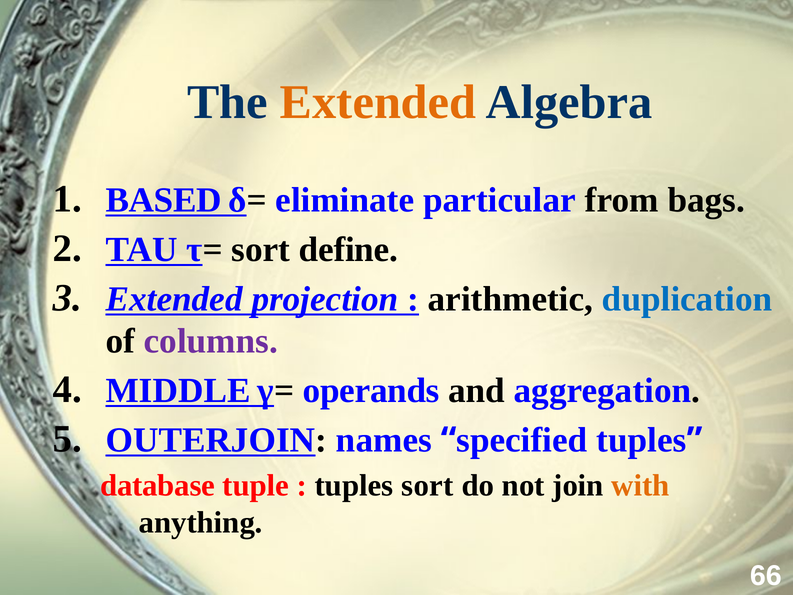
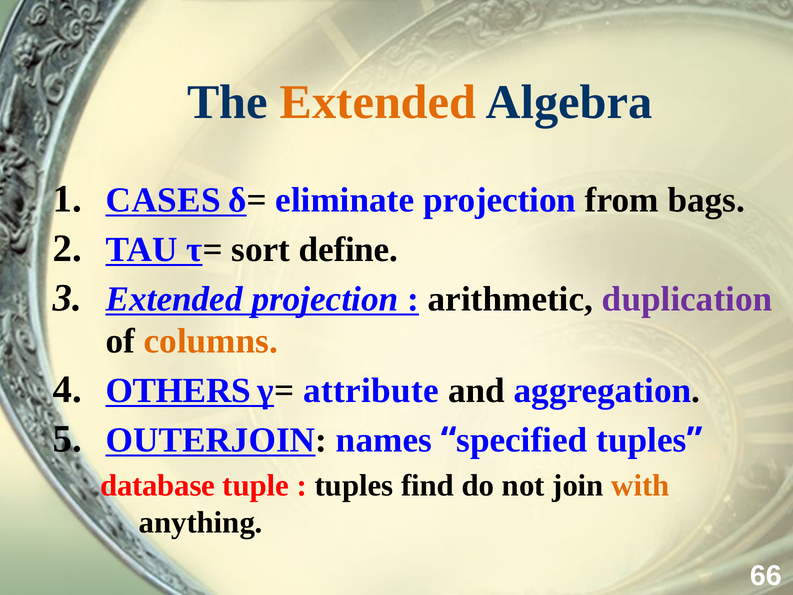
BASED: BASED -> CASES
eliminate particular: particular -> projection
duplication colour: blue -> purple
columns colour: purple -> orange
MIDDLE: MIDDLE -> OTHERS
operands: operands -> attribute
tuples sort: sort -> find
